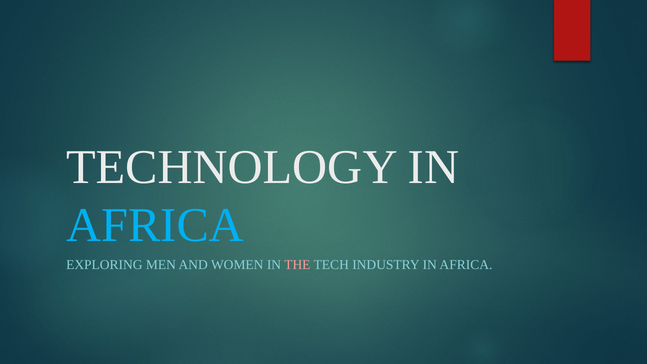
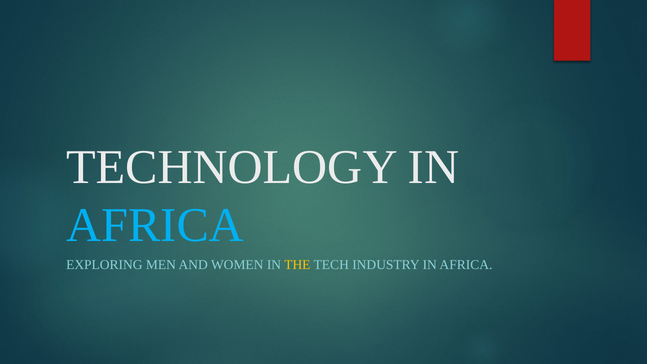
THE colour: pink -> yellow
